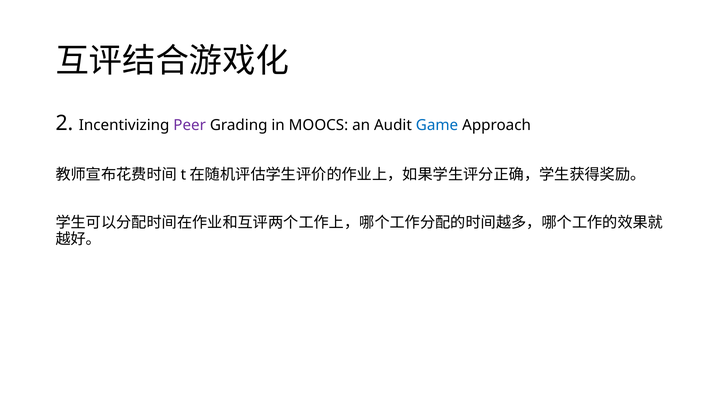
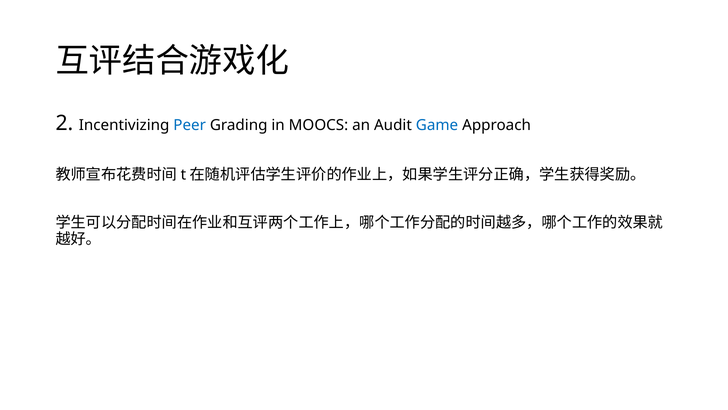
Peer colour: purple -> blue
